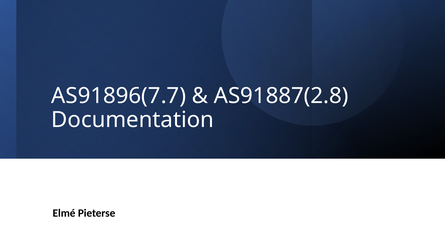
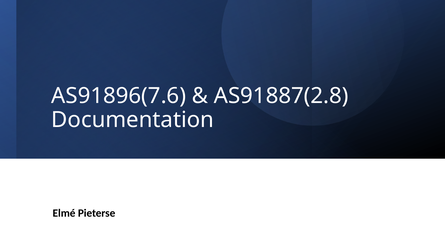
AS91896(7.7: AS91896(7.7 -> AS91896(7.6
